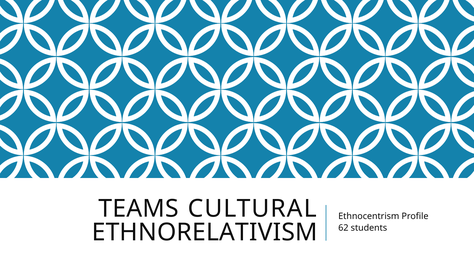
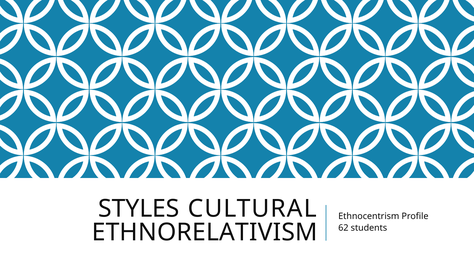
TEAMS: TEAMS -> STYLES
